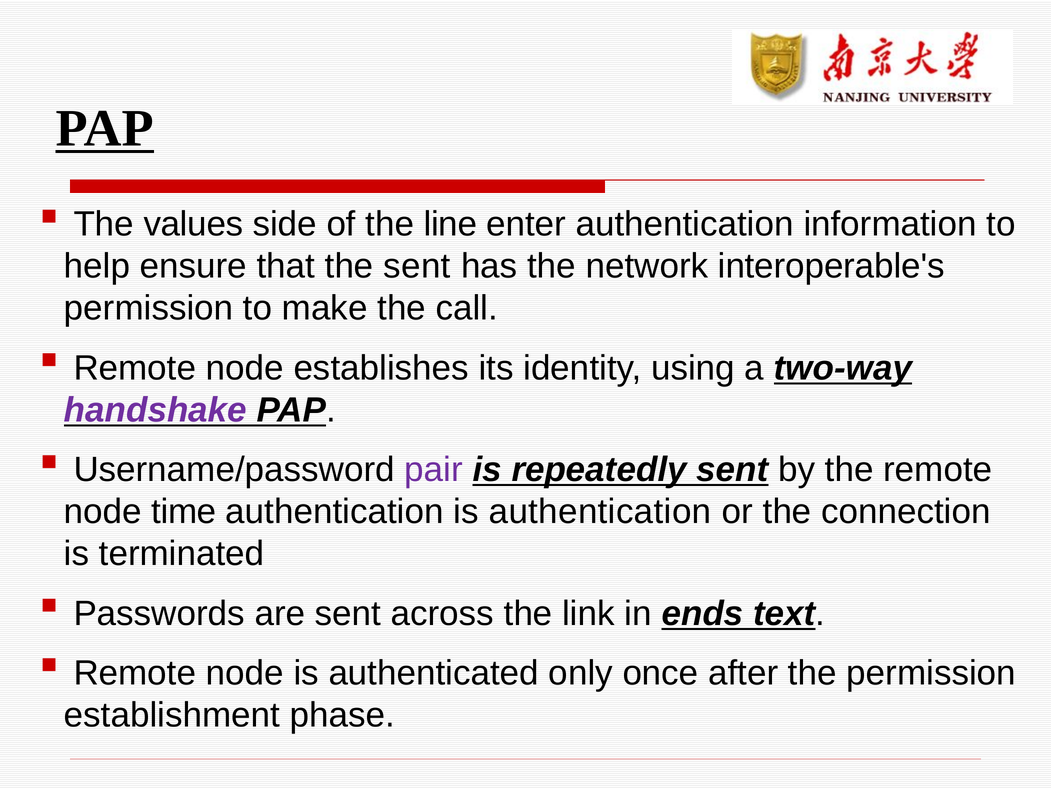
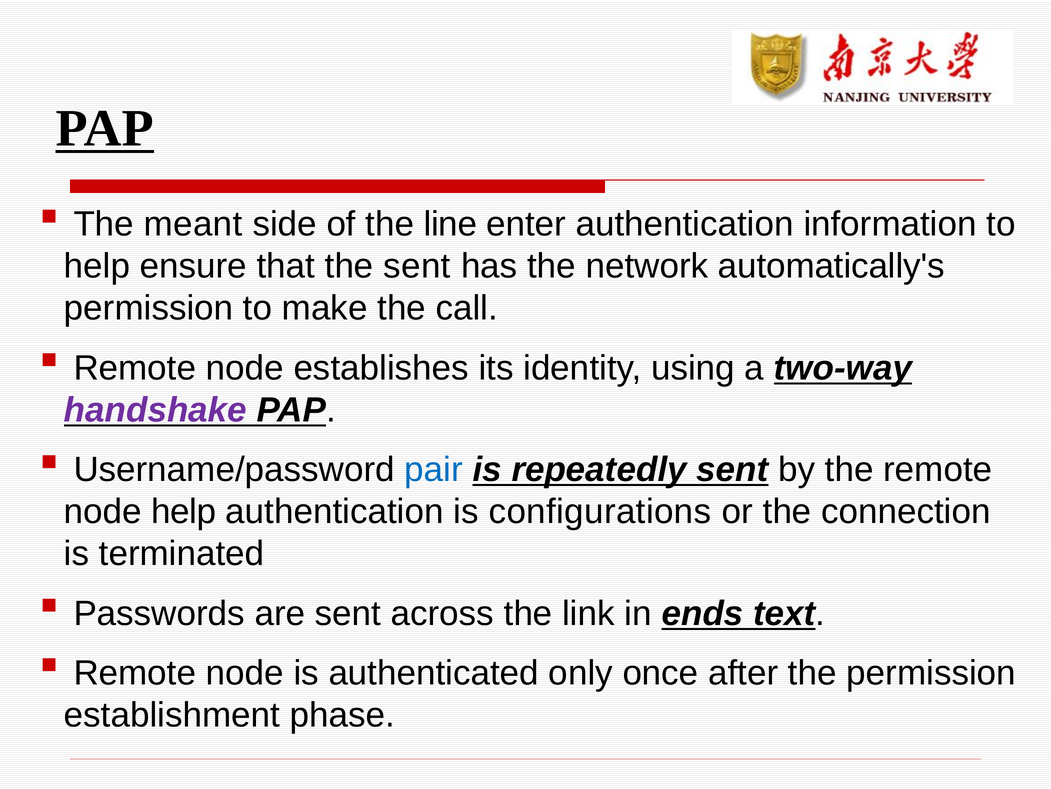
values: values -> meant
interoperable's: interoperable's -> automatically's
pair colour: purple -> blue
node time: time -> help
is authentication: authentication -> configurations
